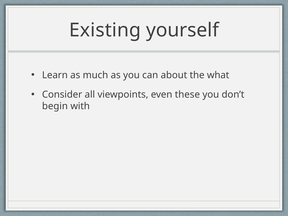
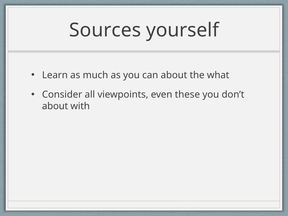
Existing: Existing -> Sources
begin at (55, 106): begin -> about
